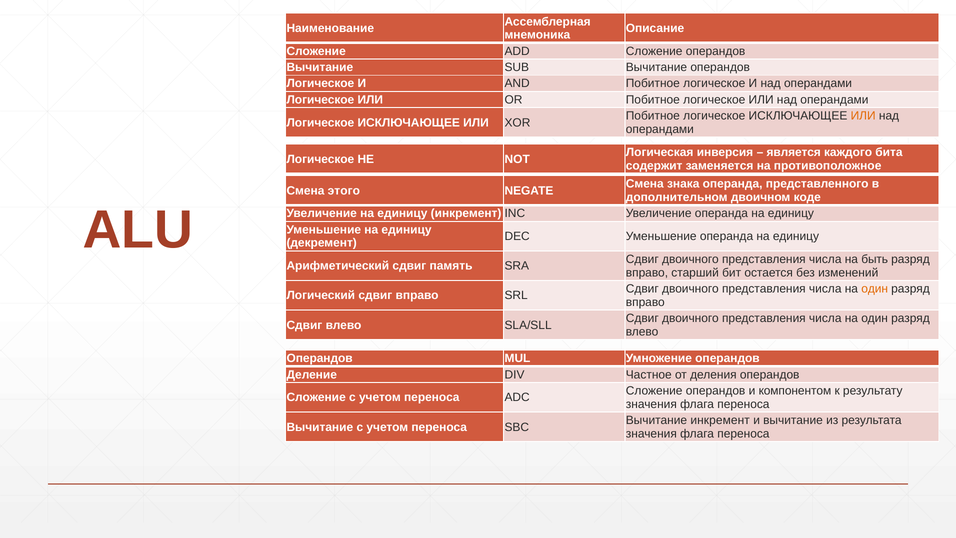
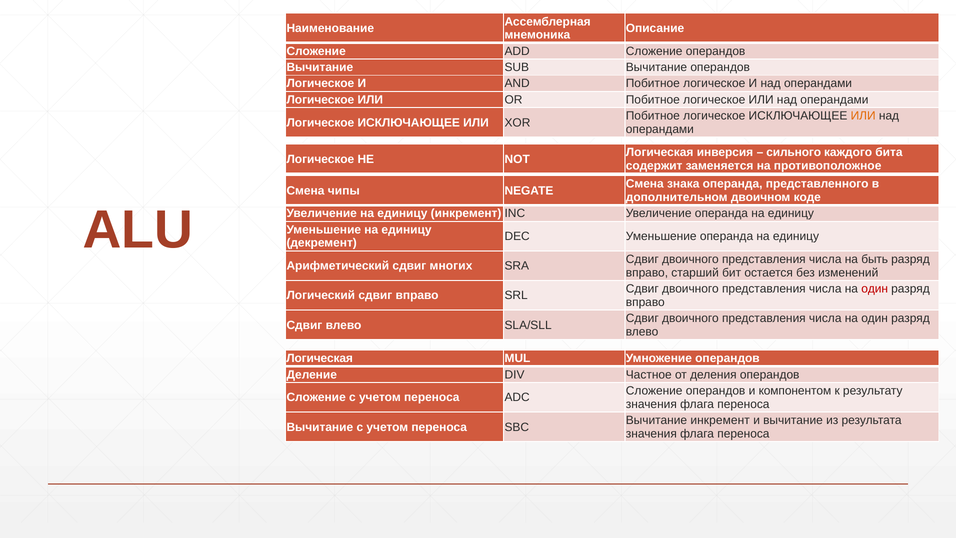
является: является -> сильного
этого: этого -> чипы
память: память -> многих
один at (875, 289) colour: orange -> red
Операндов at (320, 358): Операндов -> Логическая
